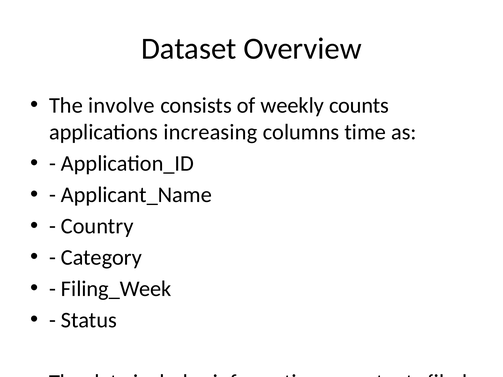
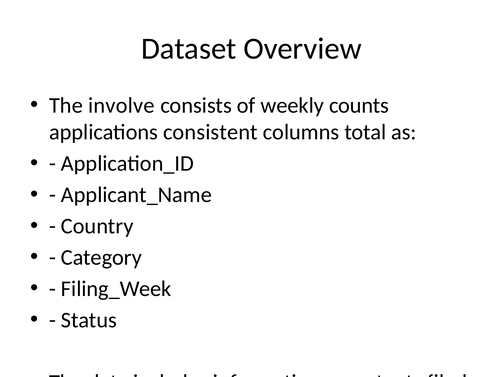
increasing: increasing -> consistent
time: time -> total
